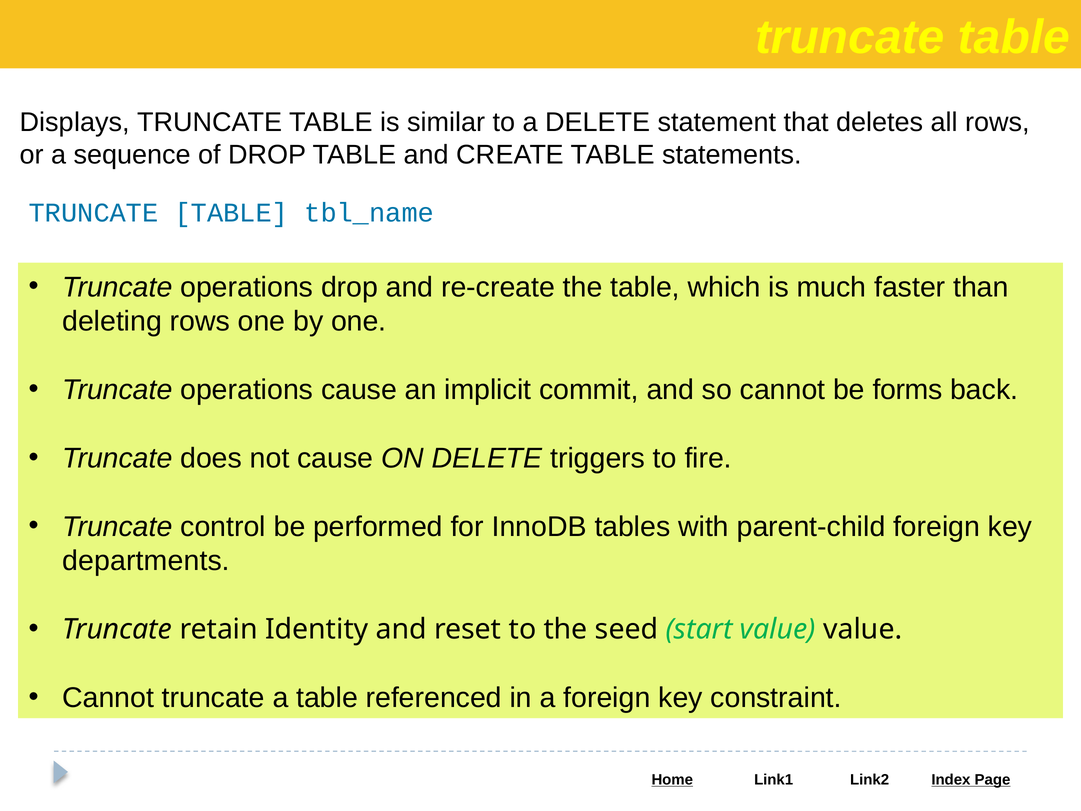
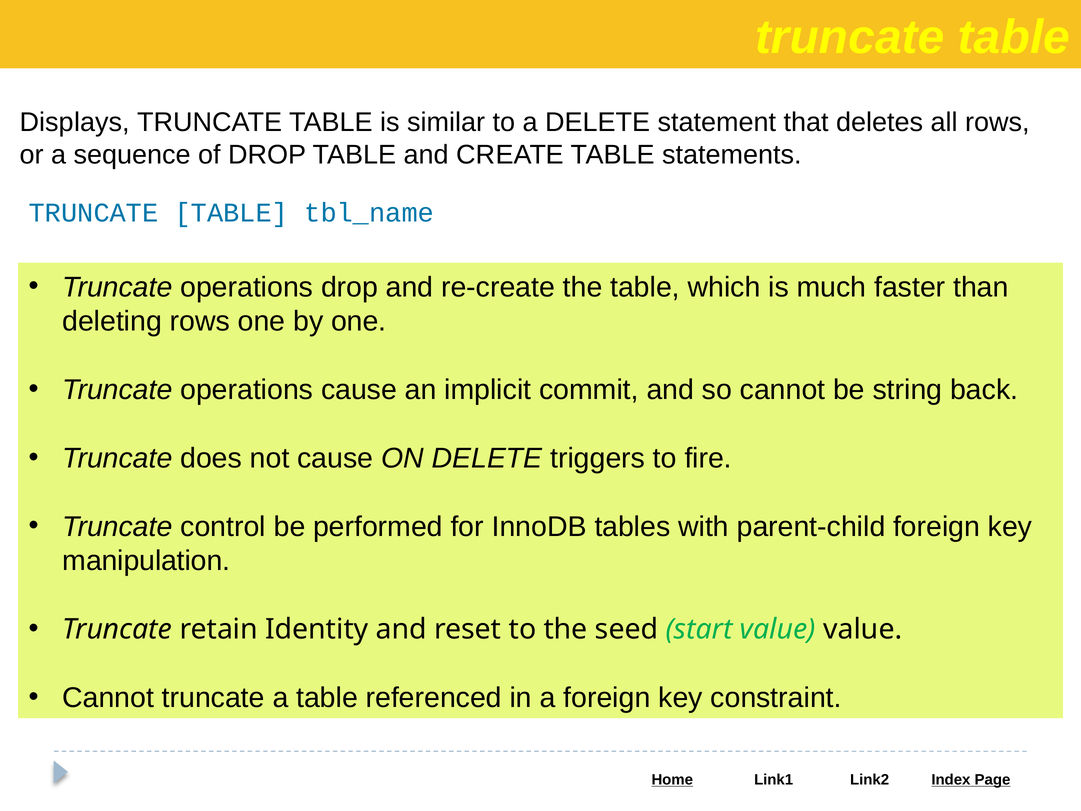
forms: forms -> string
departments: departments -> manipulation
